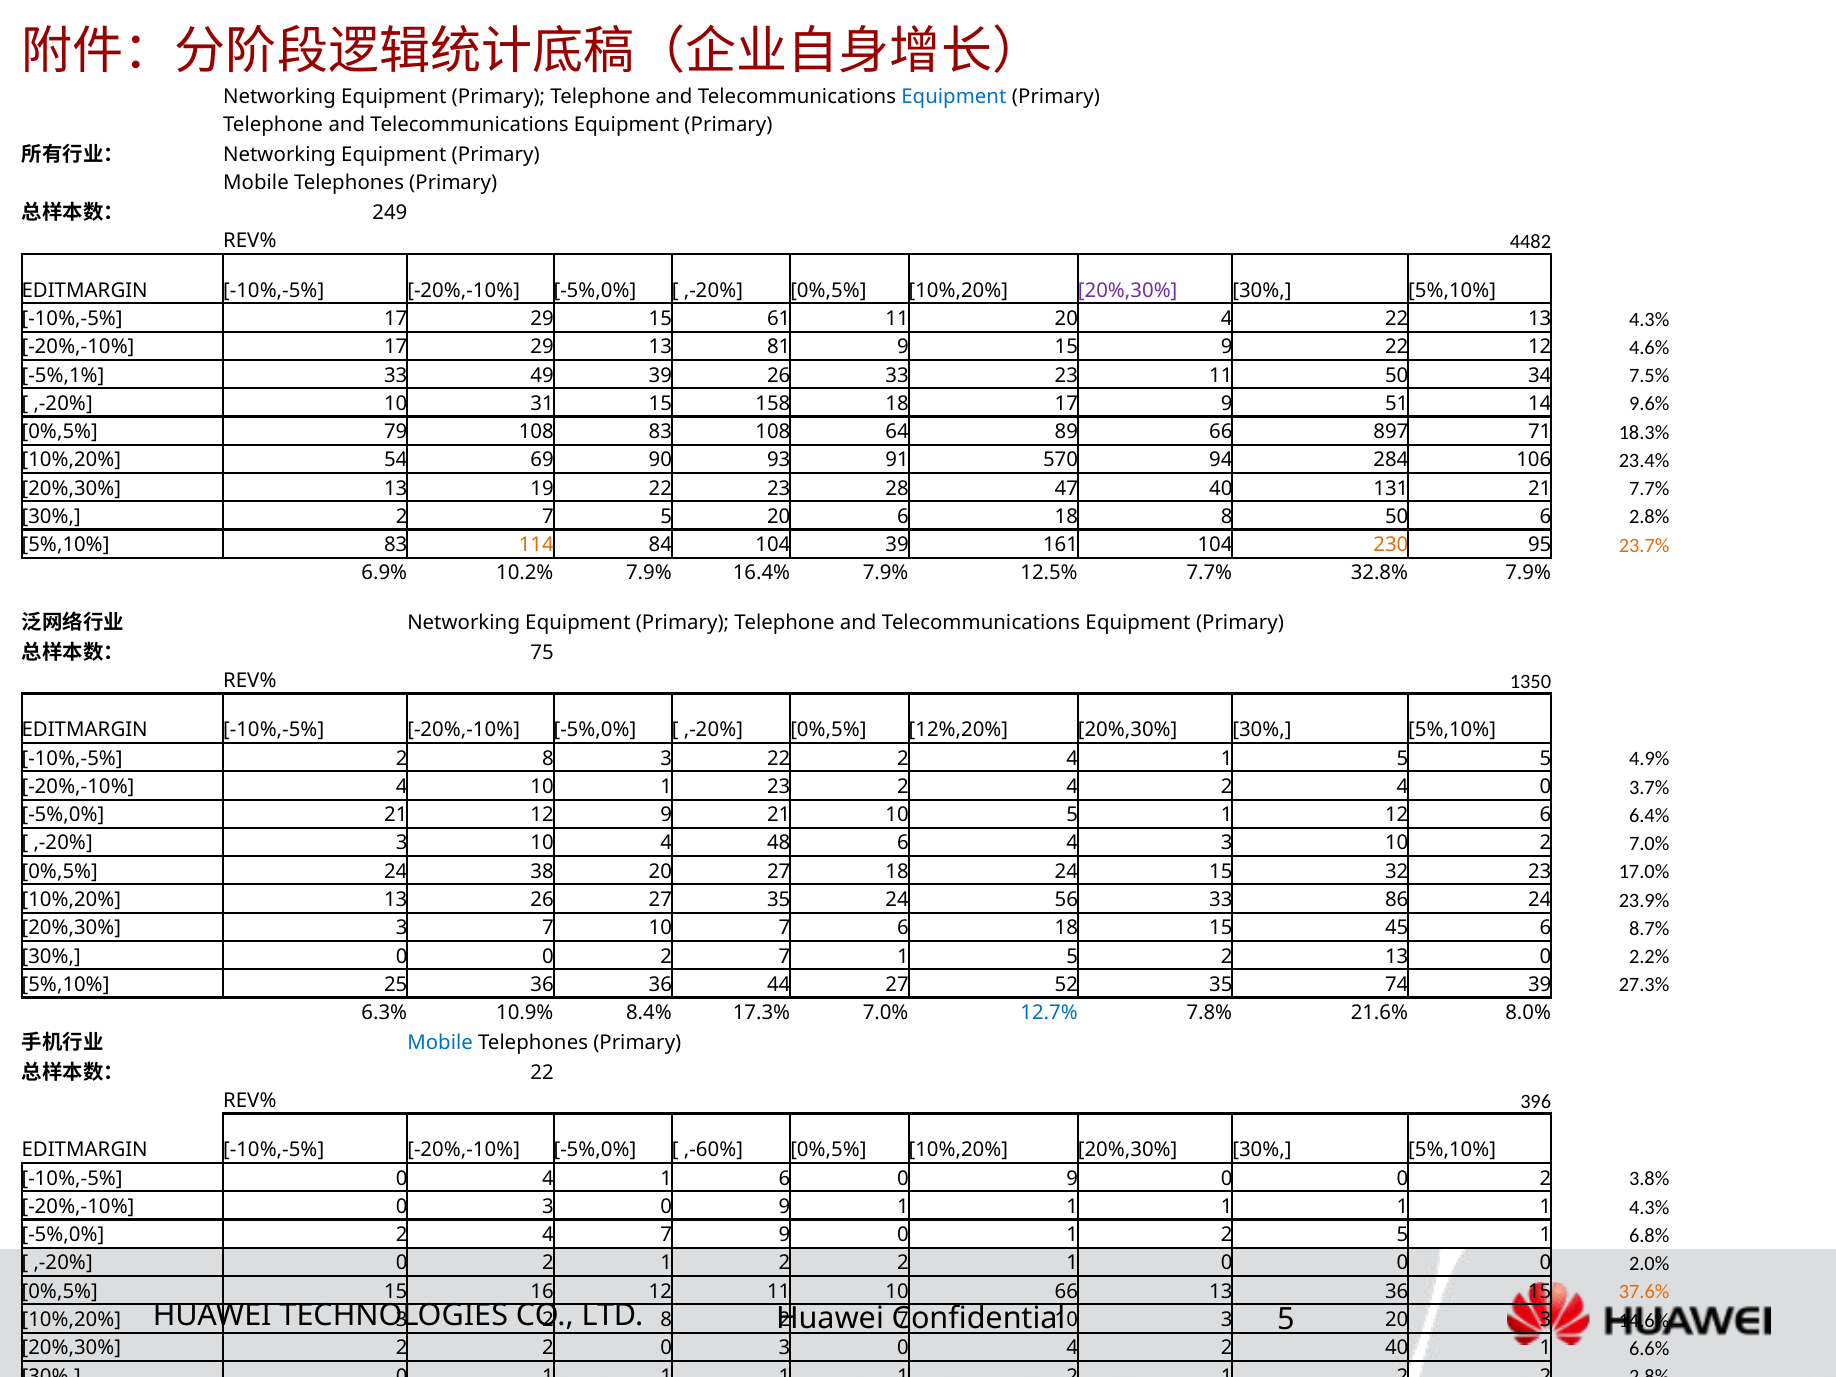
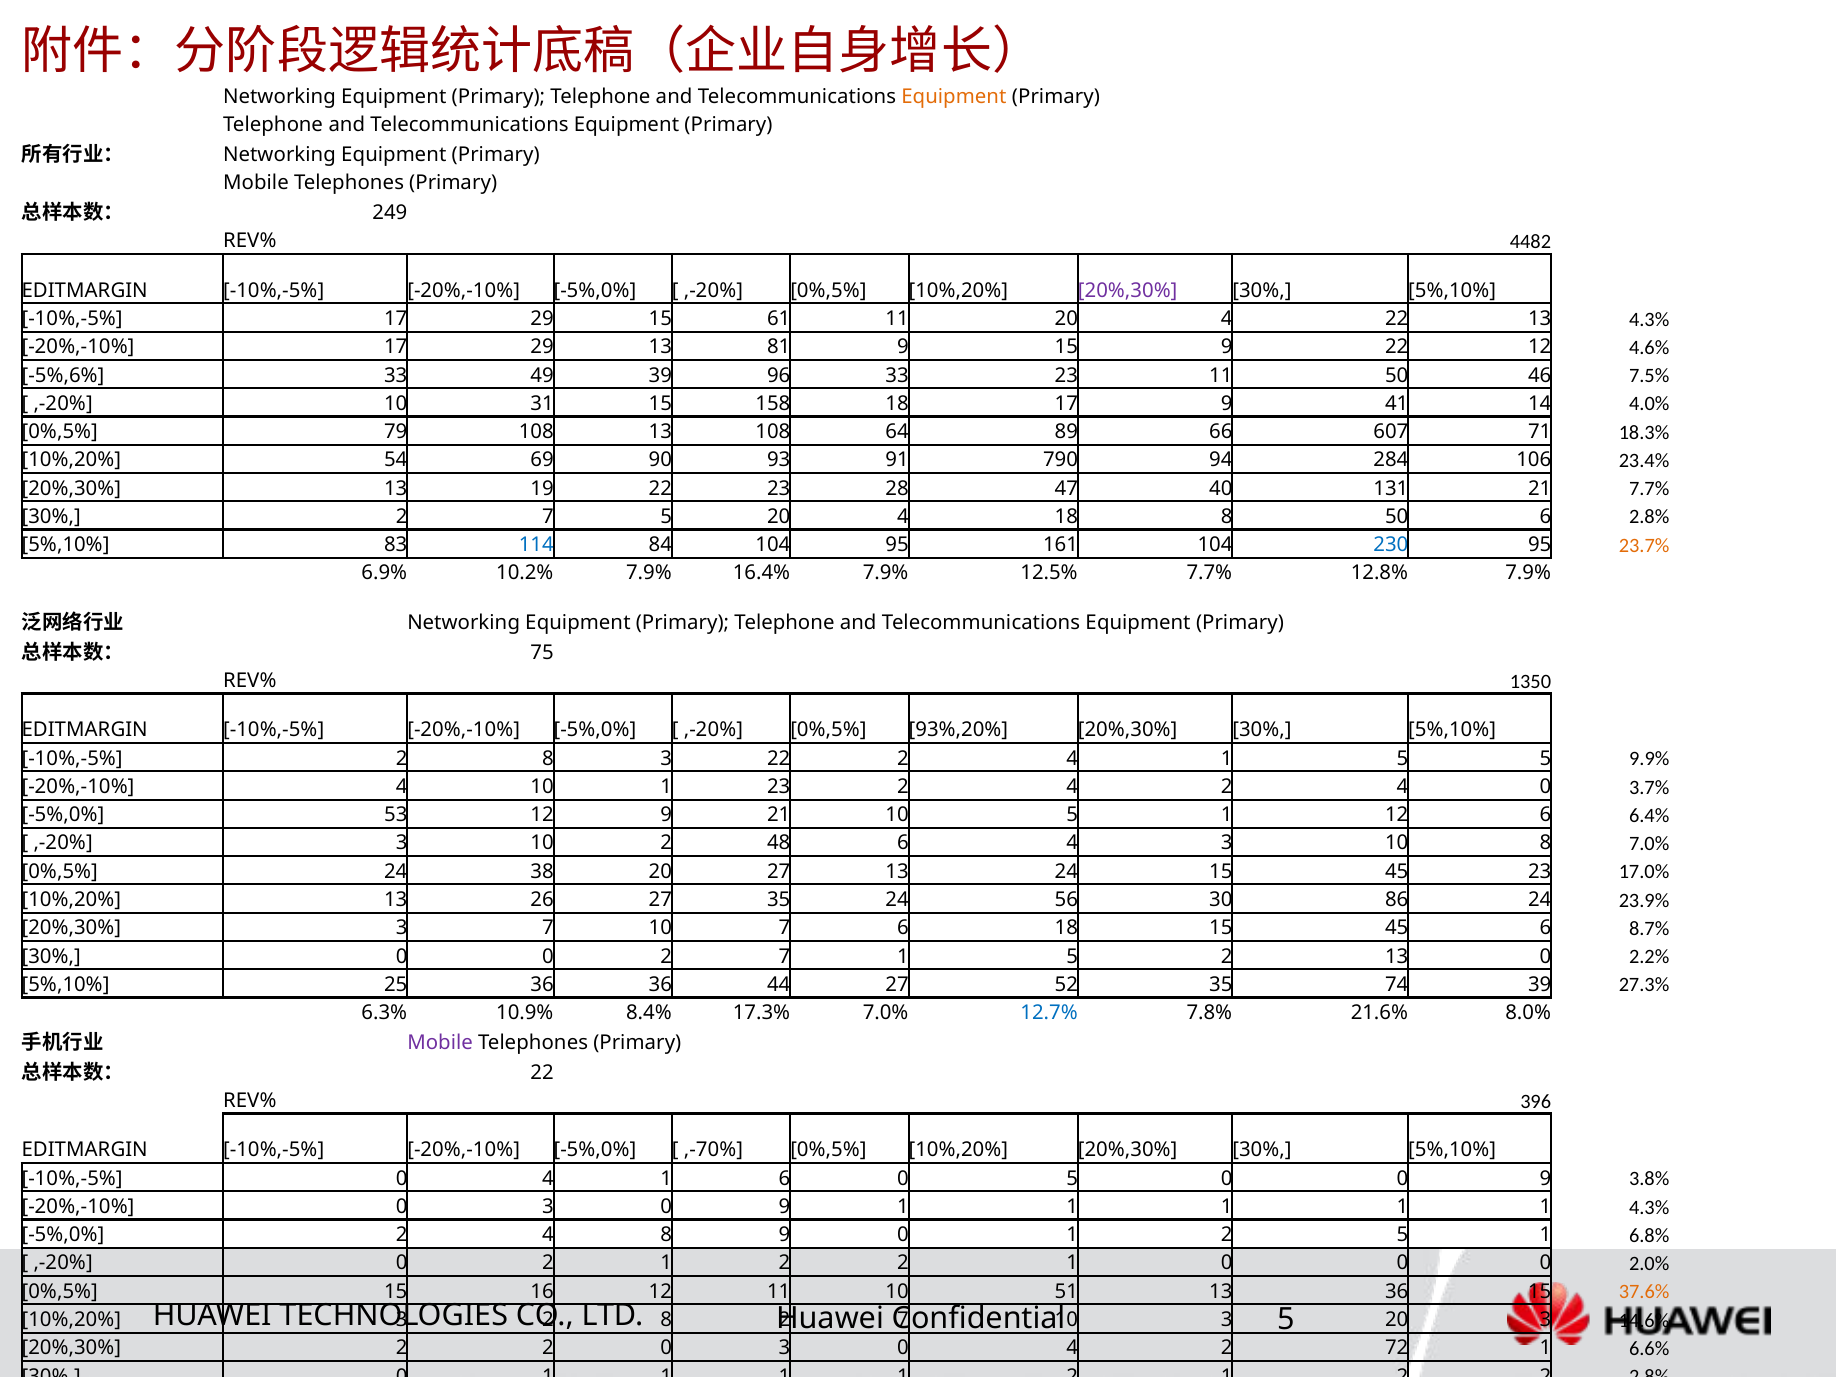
Equipment at (954, 97) colour: blue -> orange
-5%,1%: -5%,1% -> -5%,6%
39 26: 26 -> 96
34: 34 -> 46
51: 51 -> 41
9.6%: 9.6% -> 4.0%
108 83: 83 -> 13
897: 897 -> 607
570: 570 -> 790
5 20 6: 6 -> 4
114 colour: orange -> blue
104 39: 39 -> 95
230 colour: orange -> blue
32.8%: 32.8% -> 12.8%
12%,20%: 12%,20% -> 93%,20%
4.9%: 4.9% -> 9.9%
-5%,0% 21: 21 -> 53
10 4: 4 -> 2
10 2: 2 -> 8
27 18: 18 -> 13
24 15 32: 32 -> 45
56 33: 33 -> 30
Mobile at (440, 1043) colour: blue -> purple
,-60%: ,-60% -> ,-70%
6 0 9: 9 -> 5
2 at (1545, 1178): 2 -> 9
4 7: 7 -> 8
10 66: 66 -> 51
2 40: 40 -> 72
